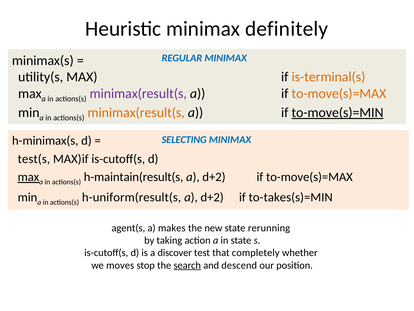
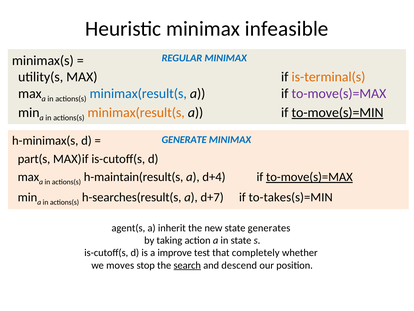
definitely: definitely -> infeasible
minimax(result(s at (138, 93) colour: purple -> blue
to-move(s)=MAX at (339, 93) colour: orange -> purple
SELECTING: SELECTING -> GENERATE
test(s: test(s -> part(s
max at (28, 177) underline: present -> none
d+2 at (214, 177): d+2 -> d+4
to-move(s)=MAX at (309, 177) underline: none -> present
h-uniform(result(s: h-uniform(result(s -> h-searches(result(s
d+2 at (212, 197): d+2 -> d+7
makes: makes -> inherit
rerunning: rerunning -> generates
discover: discover -> improve
